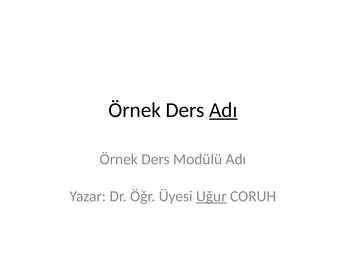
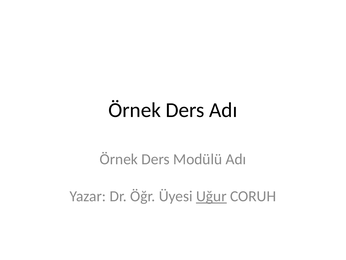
Adı at (223, 110) underline: present -> none
